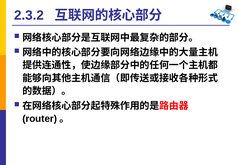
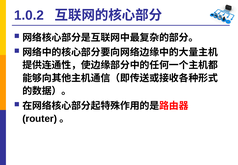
2.3.2: 2.3.2 -> 1.0.2
